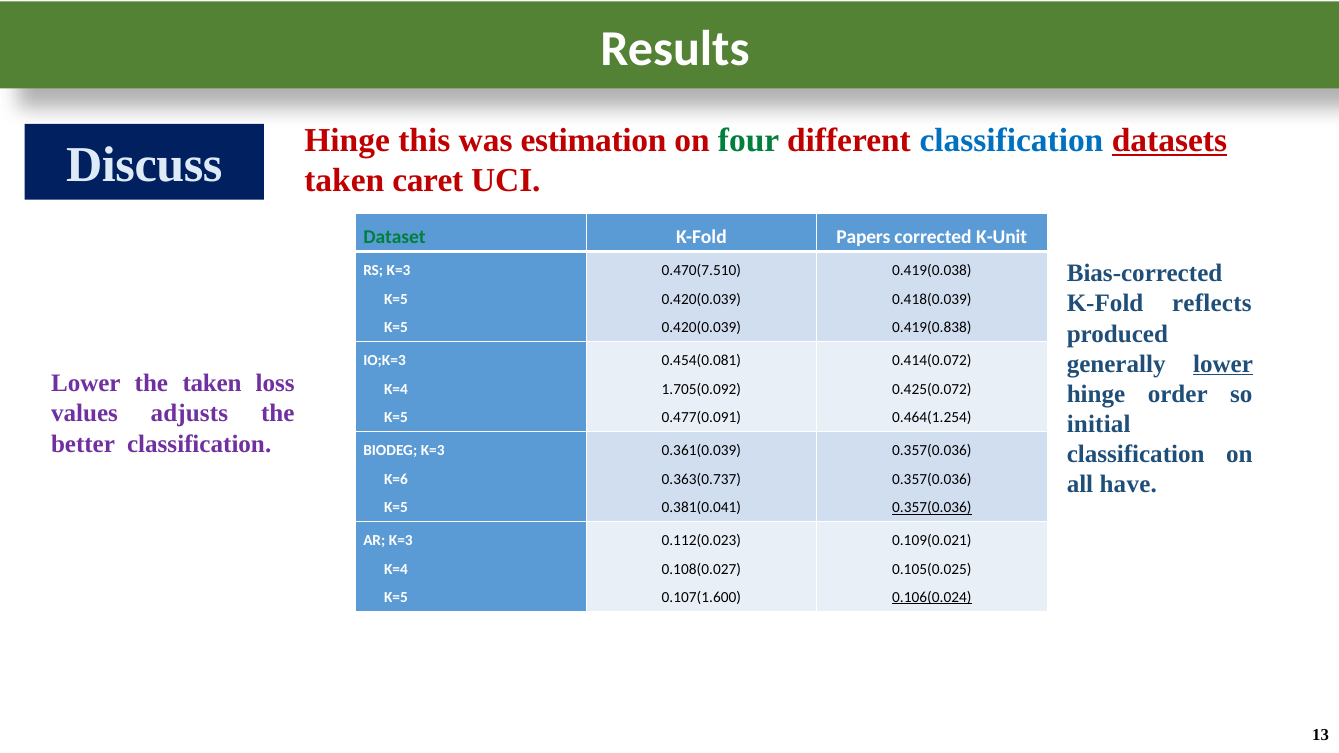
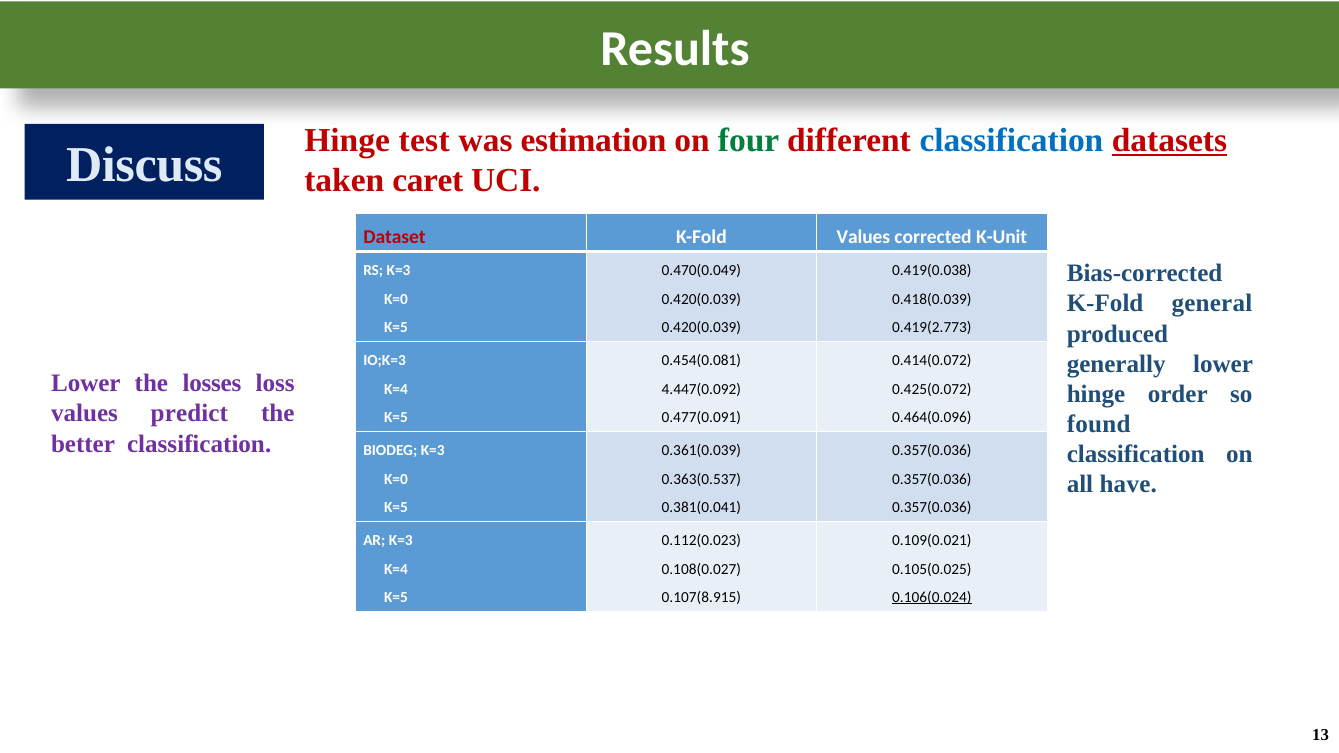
this: this -> test
Dataset colour: green -> red
K-Fold Papers: Papers -> Values
0.470(7.510: 0.470(7.510 -> 0.470(0.049
reflects: reflects -> general
K=5 at (396, 299): K=5 -> K=0
0.419(0.838: 0.419(0.838 -> 0.419(2.773
lower at (1223, 364) underline: present -> none
the taken: taken -> losses
1.705(0.092: 1.705(0.092 -> 4.447(0.092
adjusts: adjusts -> predict
0.464(1.254: 0.464(1.254 -> 0.464(0.096
initial: initial -> found
K=6 at (396, 479): K=6 -> K=0
0.363(0.737: 0.363(0.737 -> 0.363(0.537
0.357(0.036 at (932, 507) underline: present -> none
0.107(1.600: 0.107(1.600 -> 0.107(8.915
